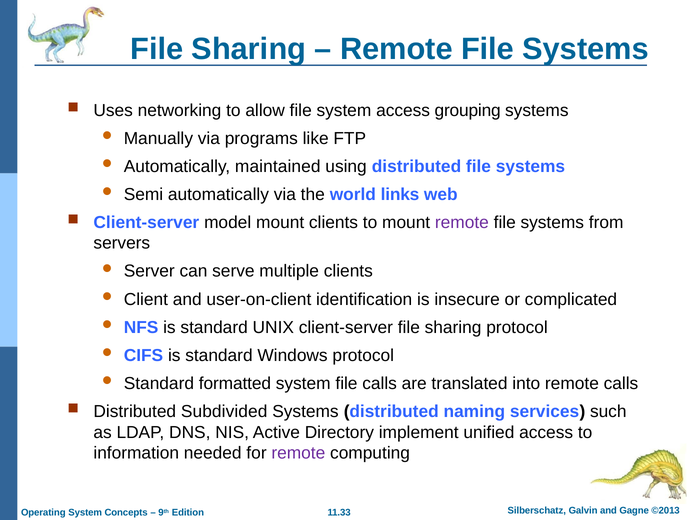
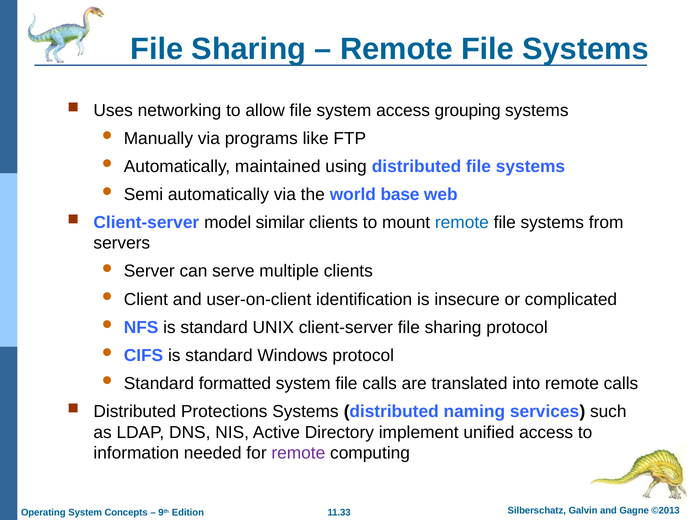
links: links -> base
model mount: mount -> similar
remote at (462, 222) colour: purple -> blue
Subdivided: Subdivided -> Protections
